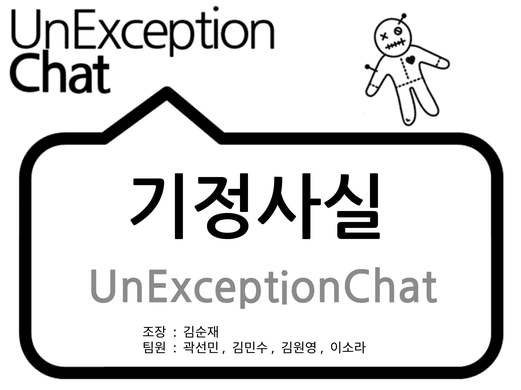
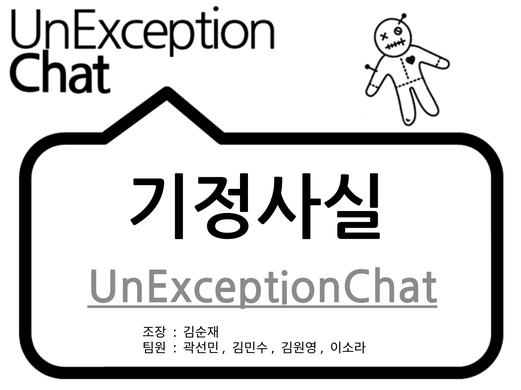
UnExceptionChat underline: none -> present
